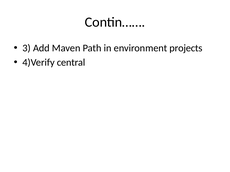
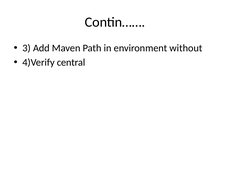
projects: projects -> without
